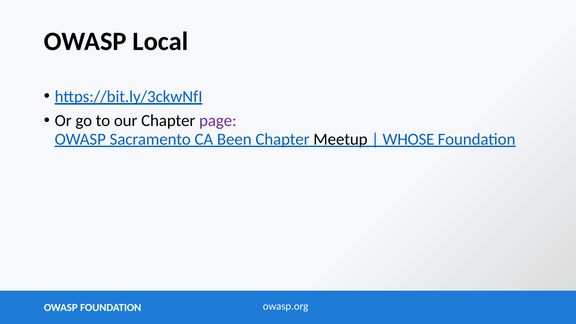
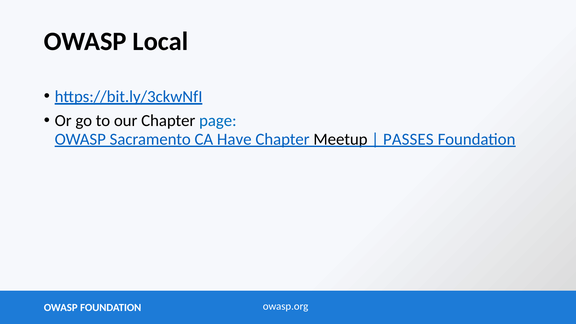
page colour: purple -> blue
Been: Been -> Have
WHOSE: WHOSE -> PASSES
